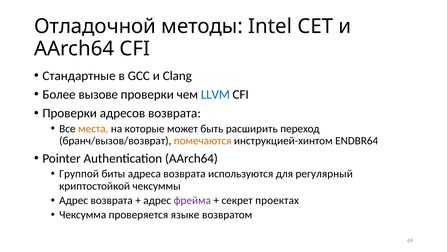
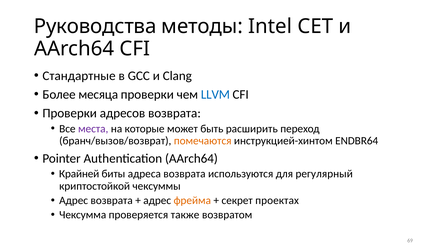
Отладочной: Отладочной -> Руководства
вызове: вызове -> месяца
места colour: orange -> purple
Группой: Группой -> Крайней
фрейма colour: purple -> orange
языке: языке -> также
